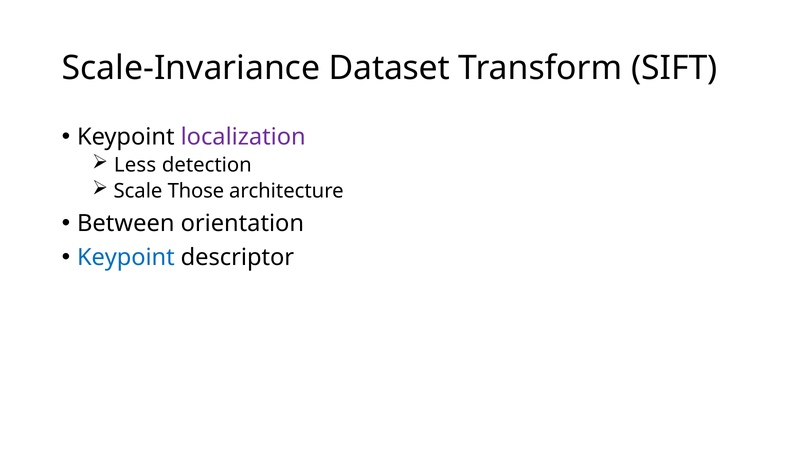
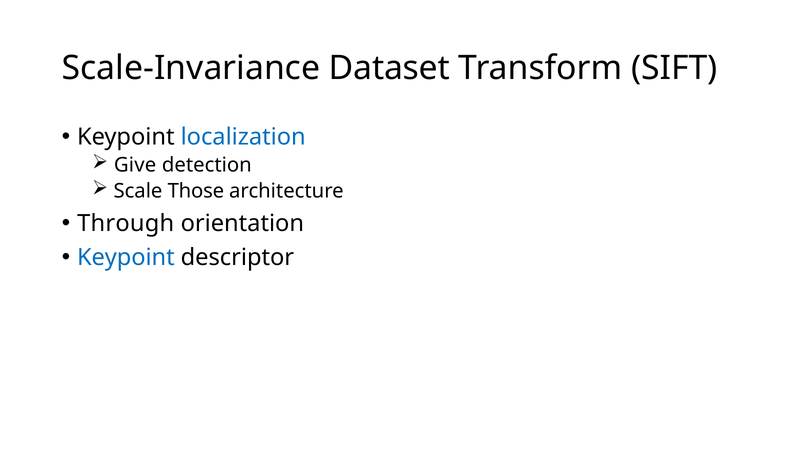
localization colour: purple -> blue
Less: Less -> Give
Between: Between -> Through
